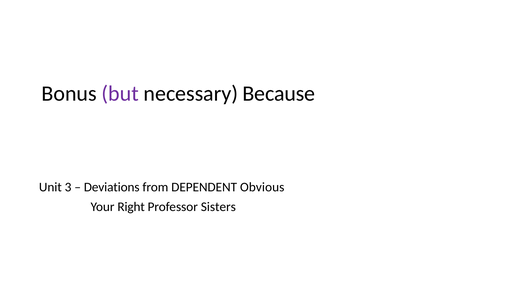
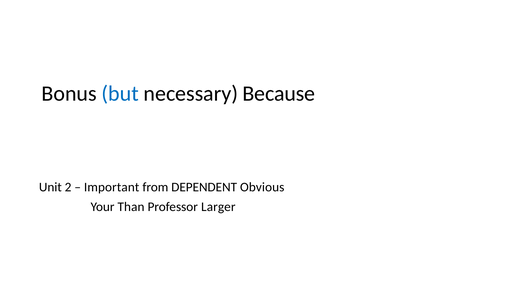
but colour: purple -> blue
3: 3 -> 2
Deviations: Deviations -> Important
Right: Right -> Than
Sisters: Sisters -> Larger
